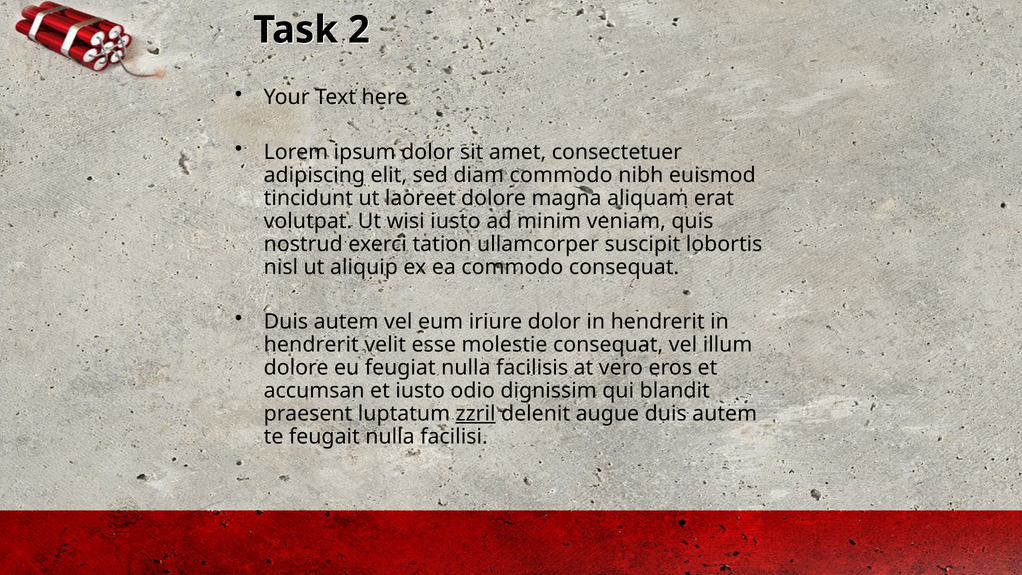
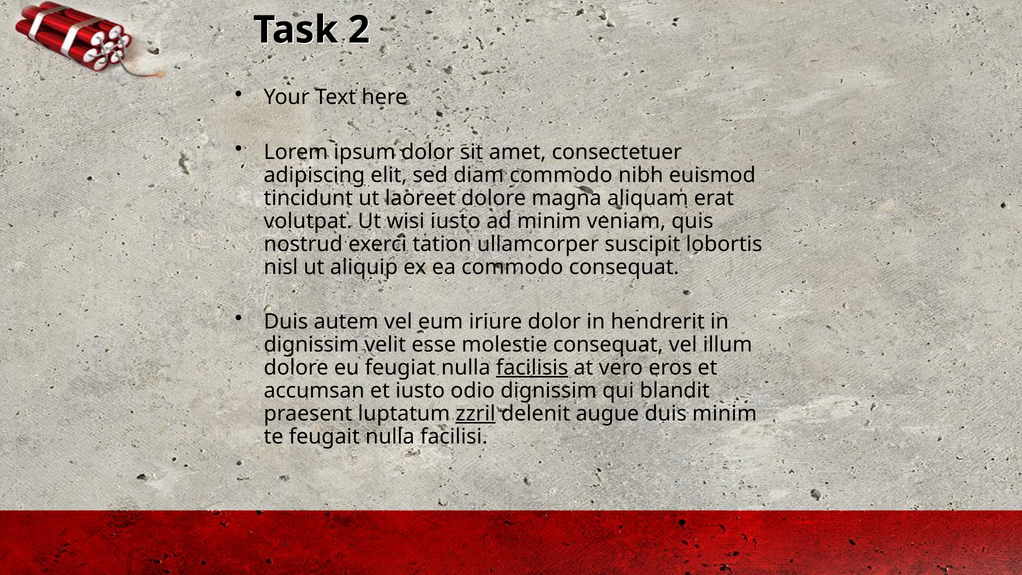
hendrerit at (311, 344): hendrerit -> dignissim
facilisis underline: none -> present
augue duis autem: autem -> minim
